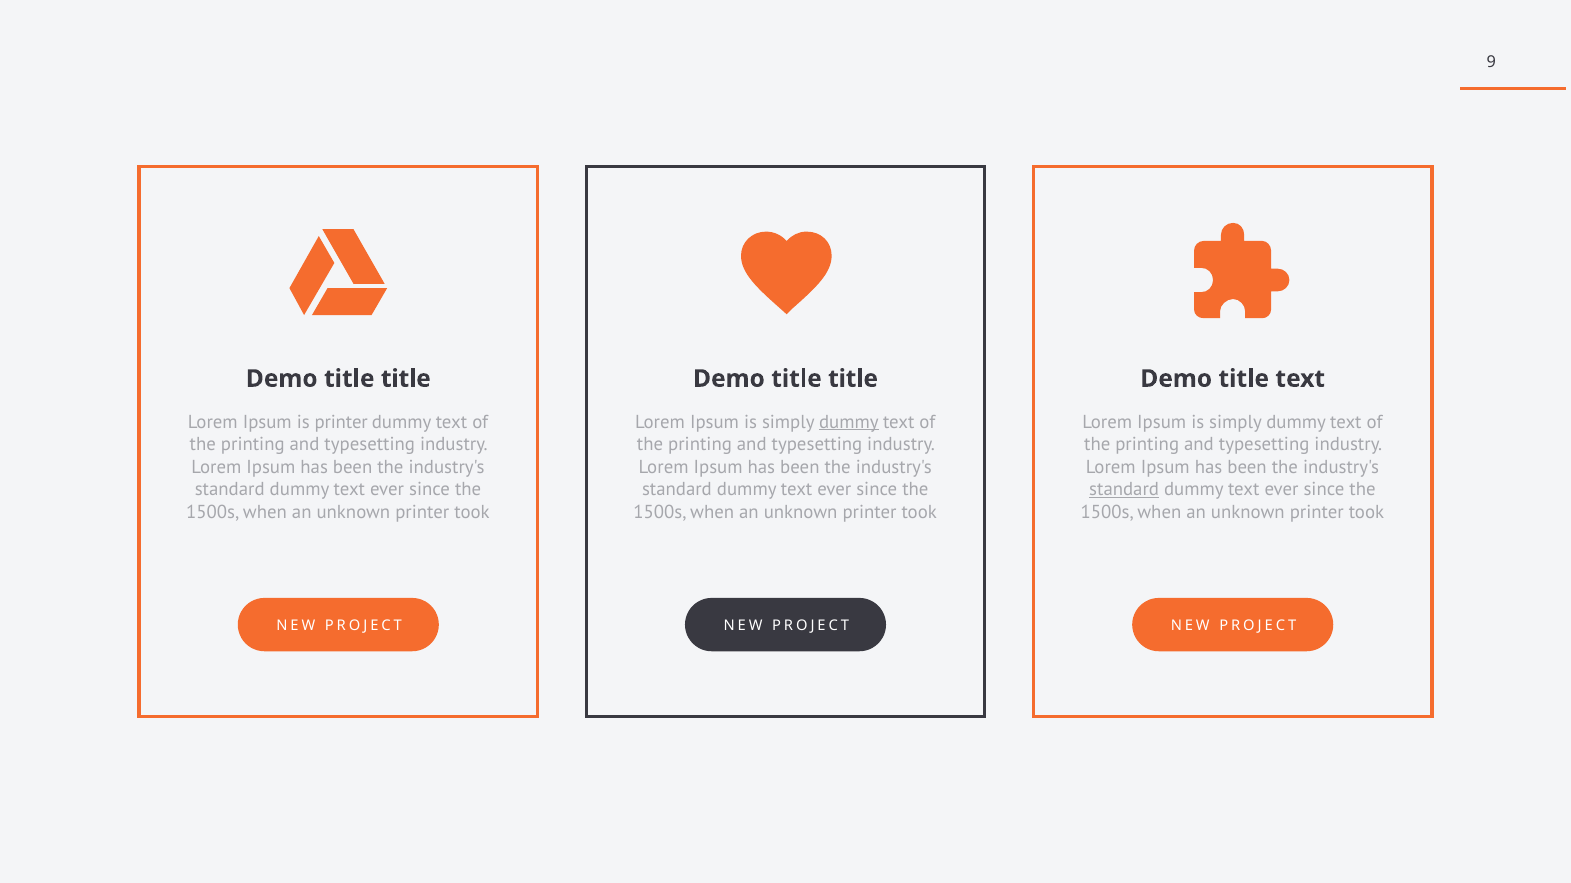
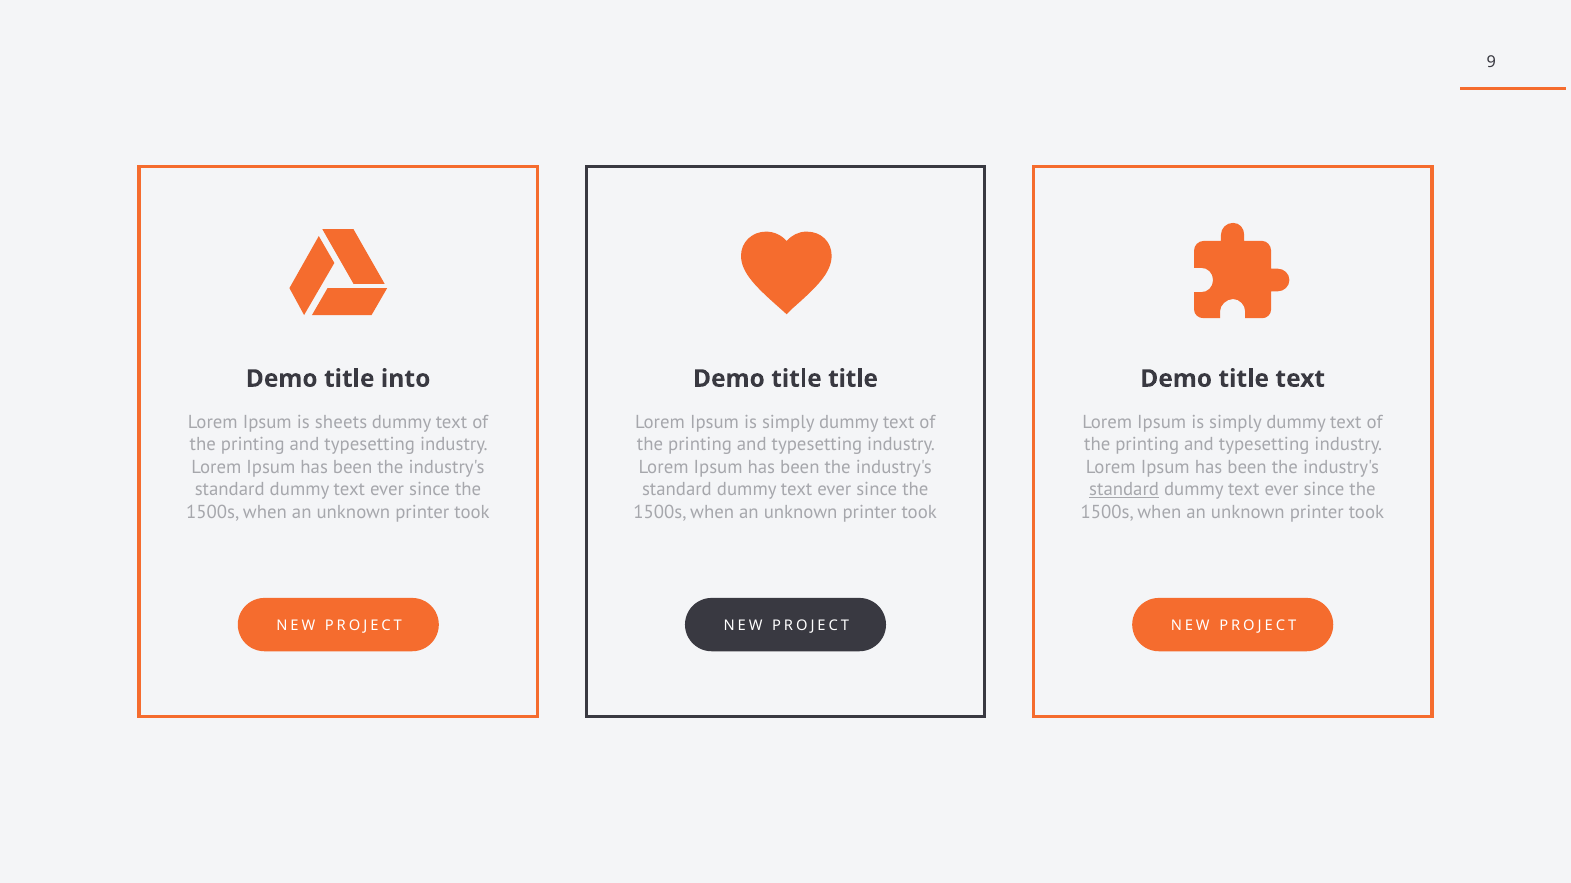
title at (406, 379): title -> into
is printer: printer -> sheets
dummy at (849, 422) underline: present -> none
